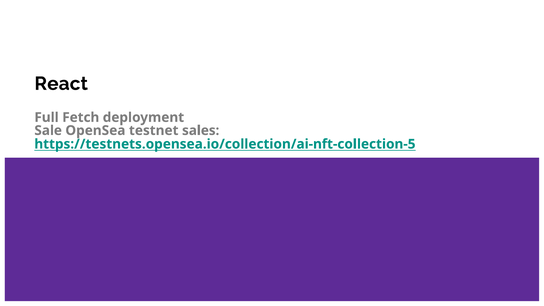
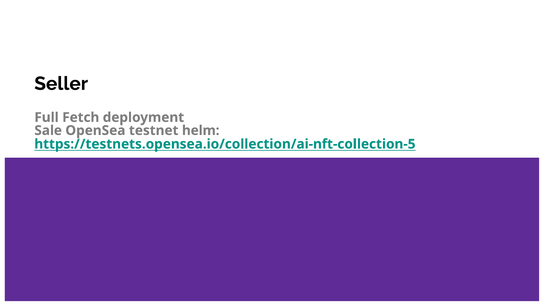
React: React -> Seller
sales: sales -> helm
